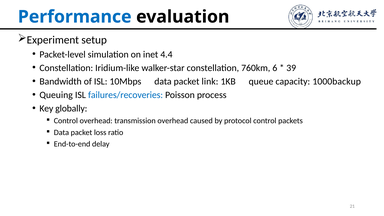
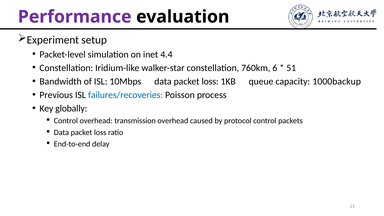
Performance colour: blue -> purple
39: 39 -> 51
10Mbps data packet link: link -> loss
Queuing: Queuing -> Previous
